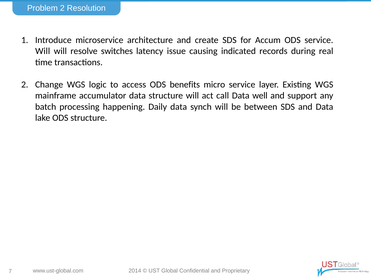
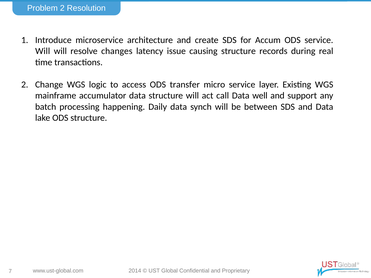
switches: switches -> changes
causing indicated: indicated -> structure
benefits: benefits -> transfer
